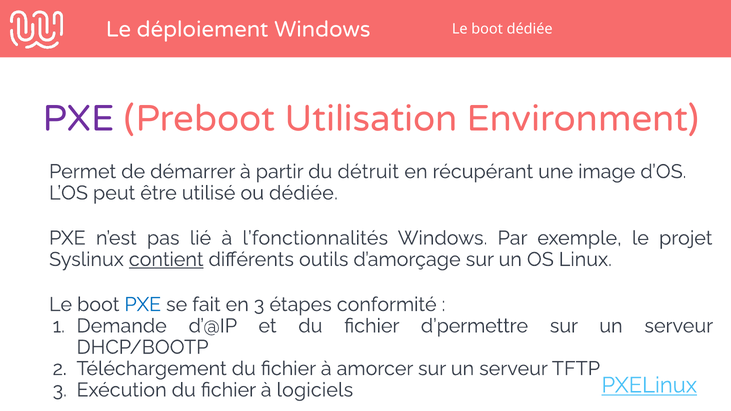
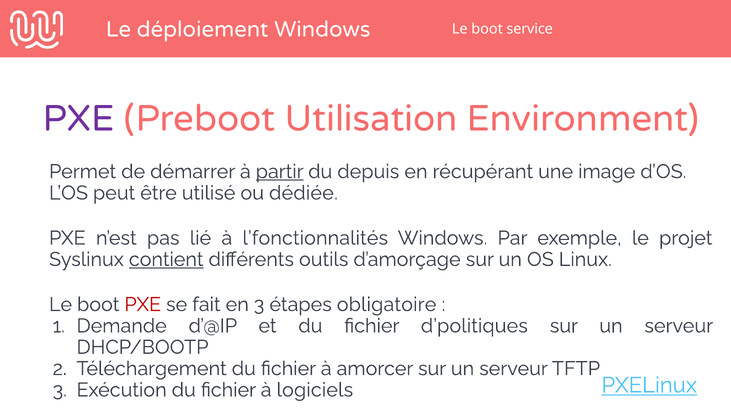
boot dédiée: dédiée -> service
partir underline: none -> present
détruit: détruit -> depuis
PXE at (143, 305) colour: blue -> red
conformité: conformité -> obligatoire
d’permettre: d’permettre -> d’politiques
